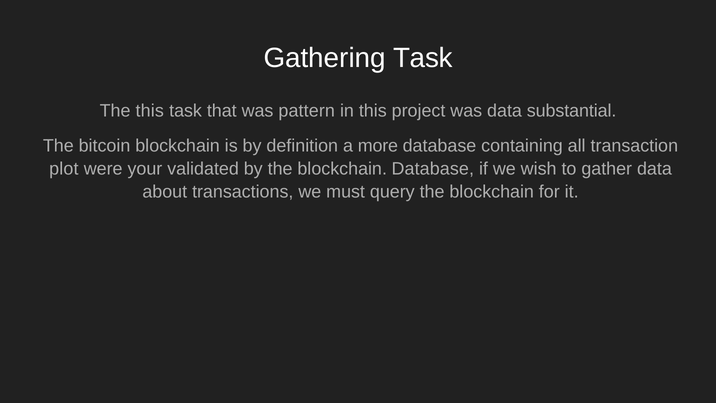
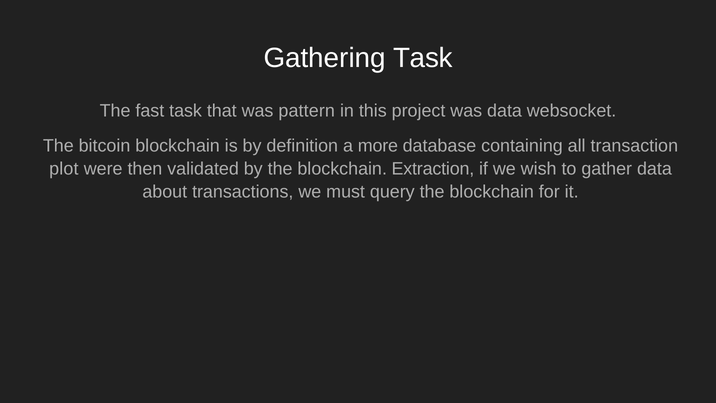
The this: this -> fast
substantial: substantial -> websocket
your: your -> then
blockchain Database: Database -> Extraction
